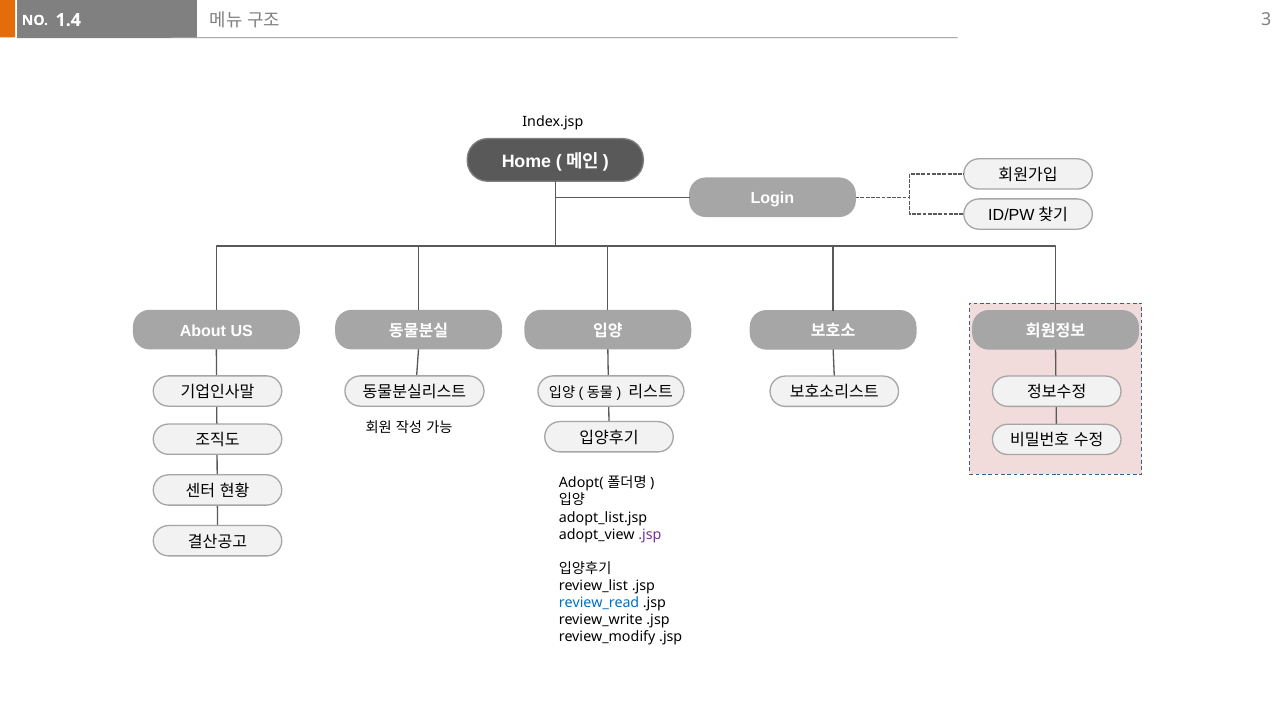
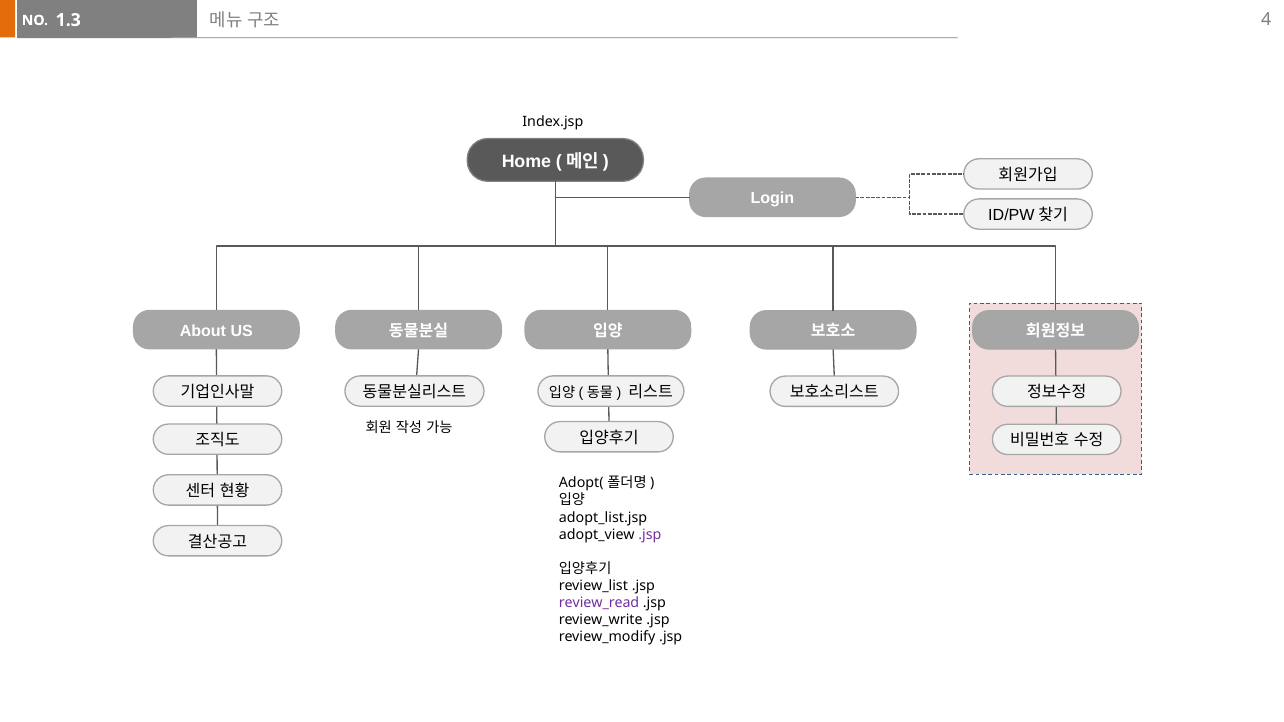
1.4: 1.4 -> 1.3
3: 3 -> 4
review_read colour: blue -> purple
